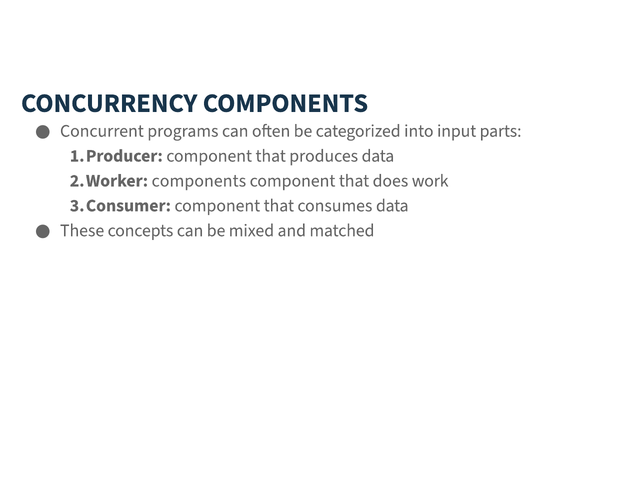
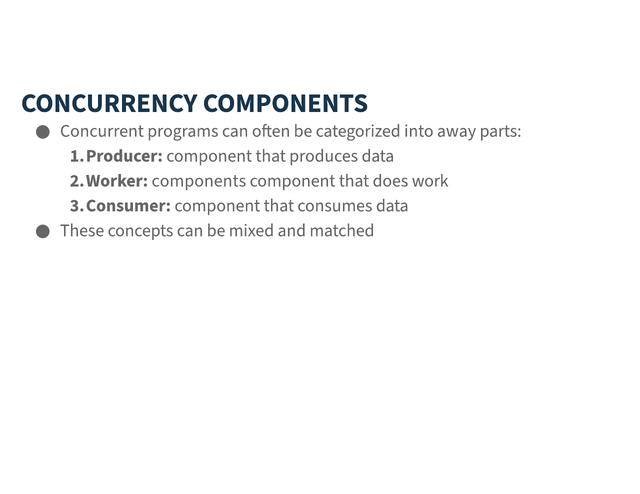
input: input -> away
